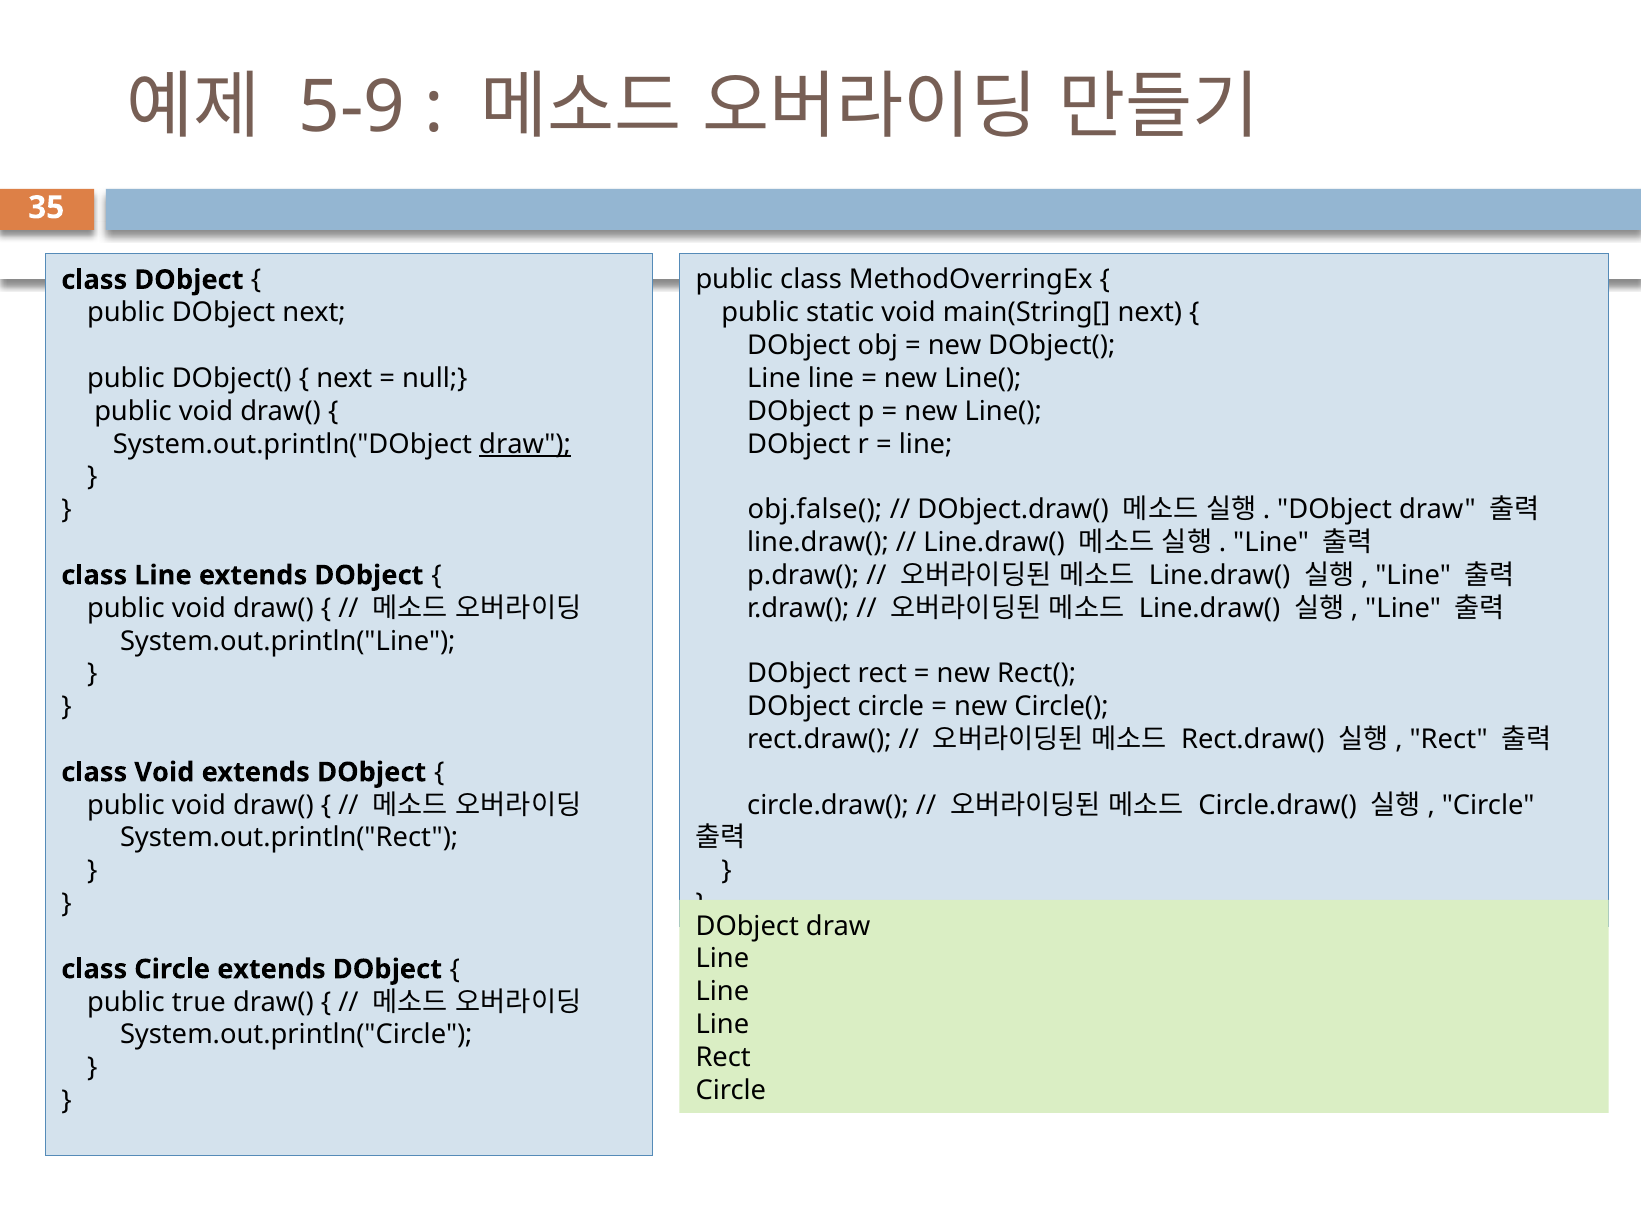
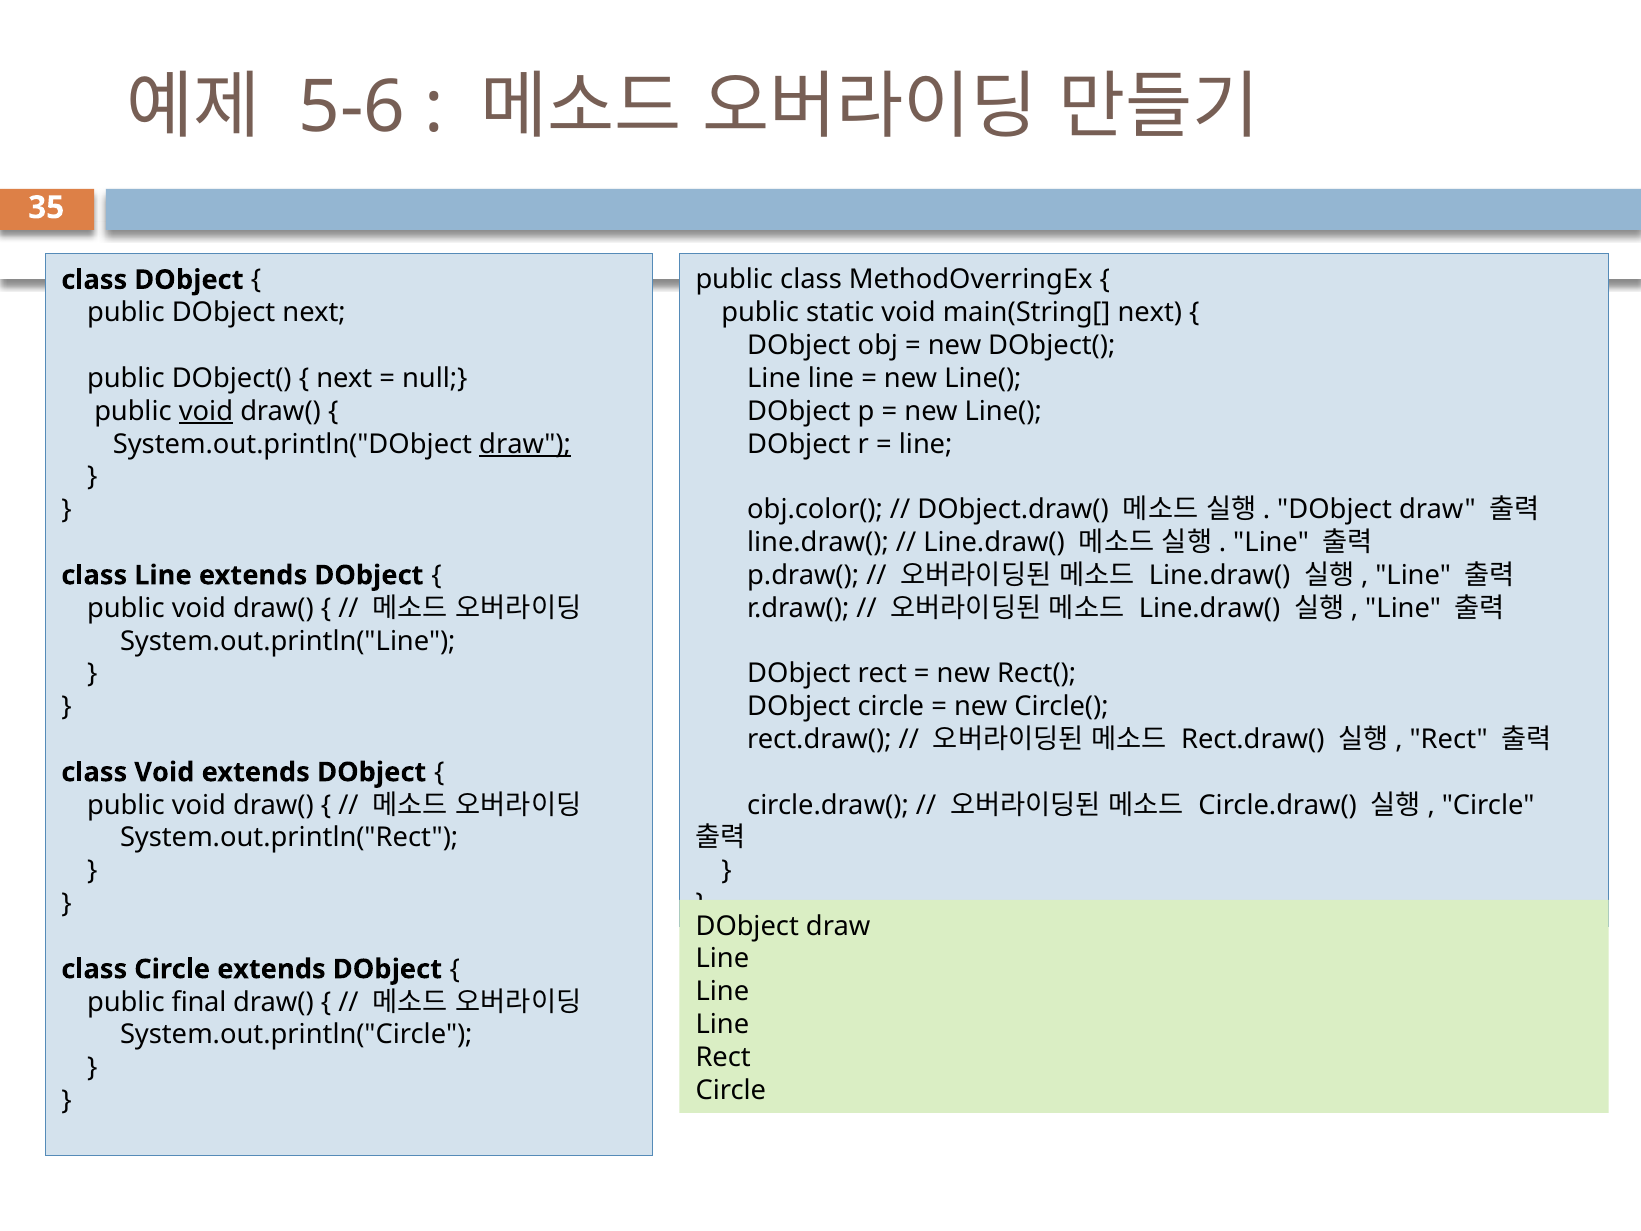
5-9: 5-9 -> 5-6
void at (206, 411) underline: none -> present
obj.false(: obj.false( -> obj.color(
true: true -> final
